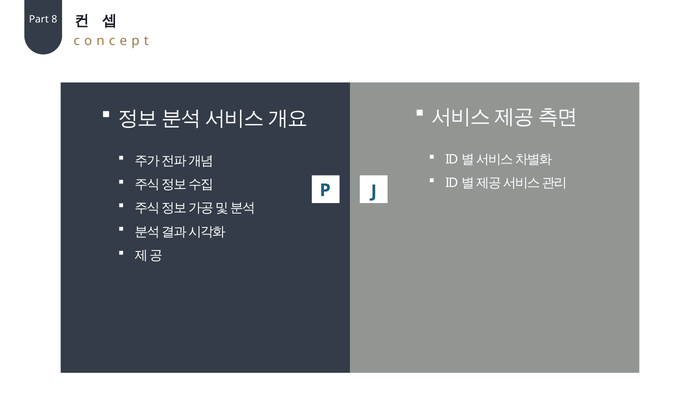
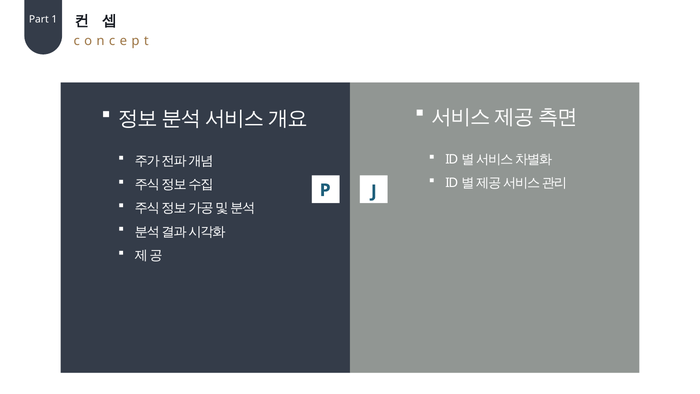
8: 8 -> 1
